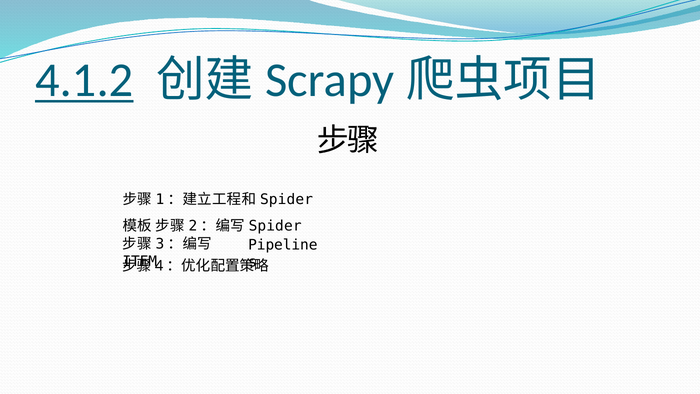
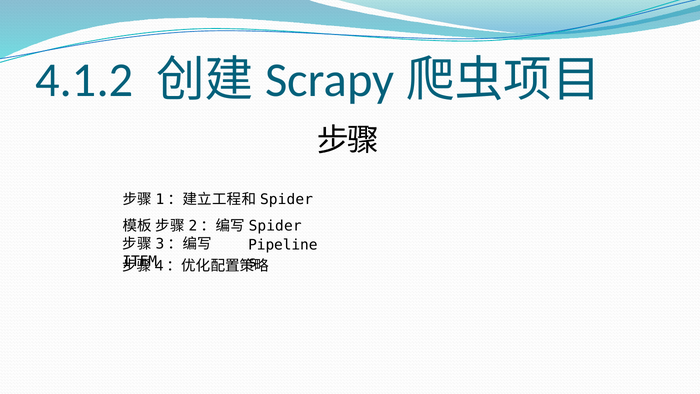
4.1.2 underline: present -> none
